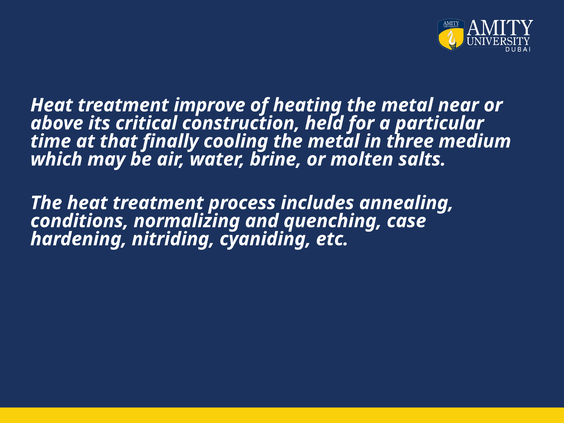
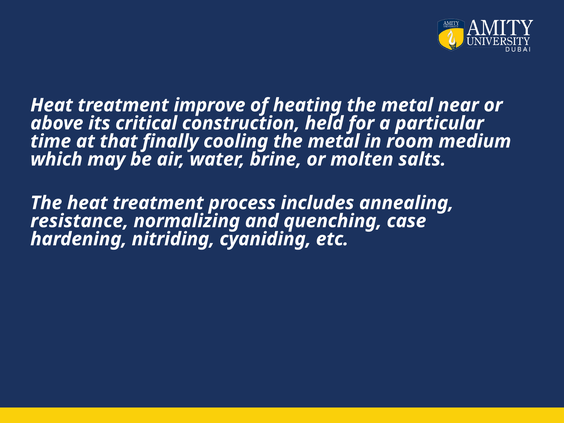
three: three -> room
conditions: conditions -> resistance
